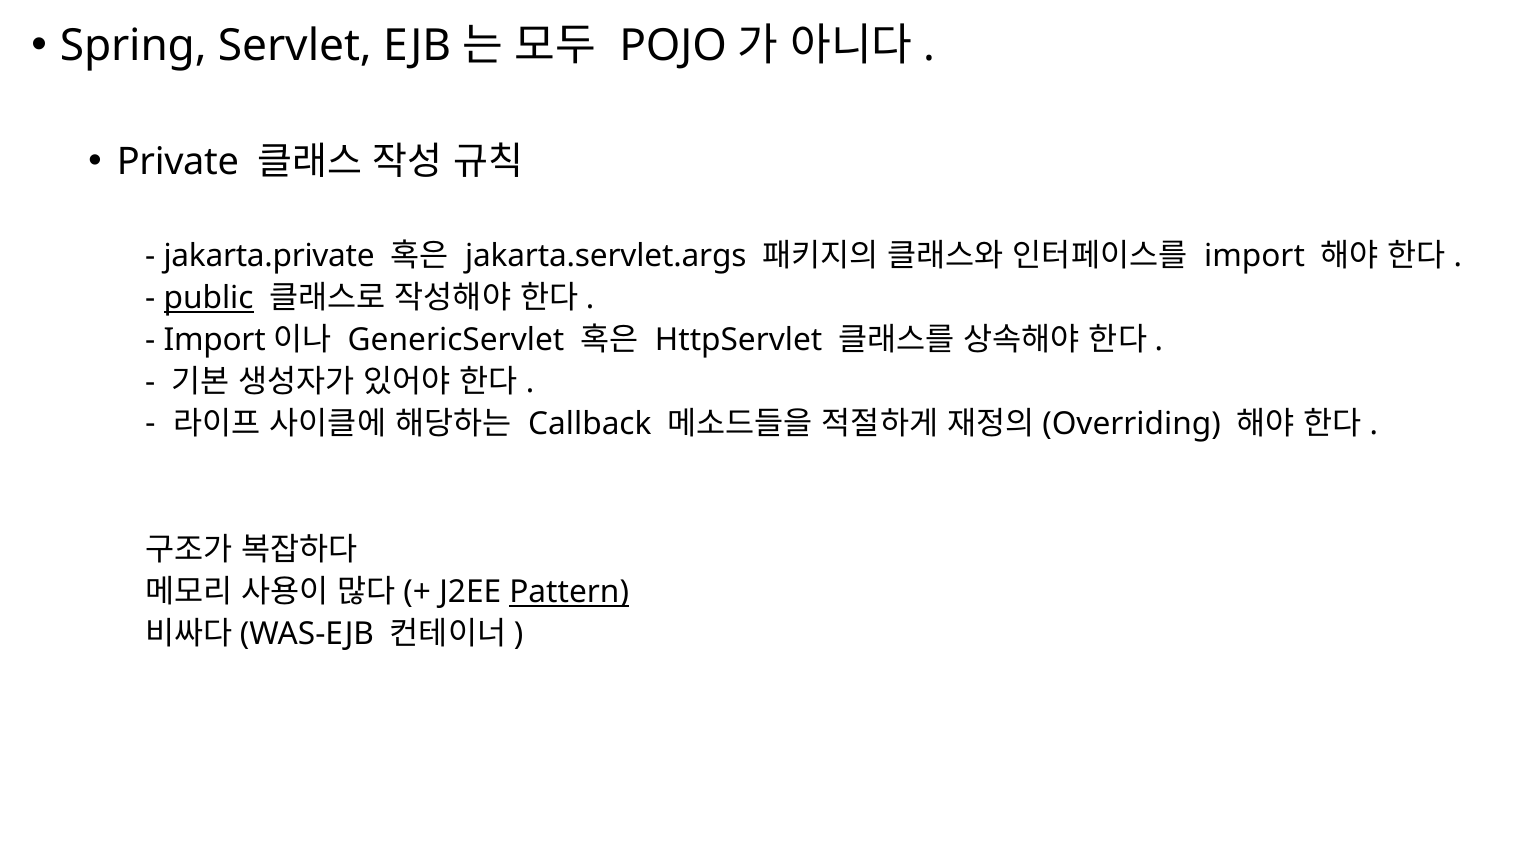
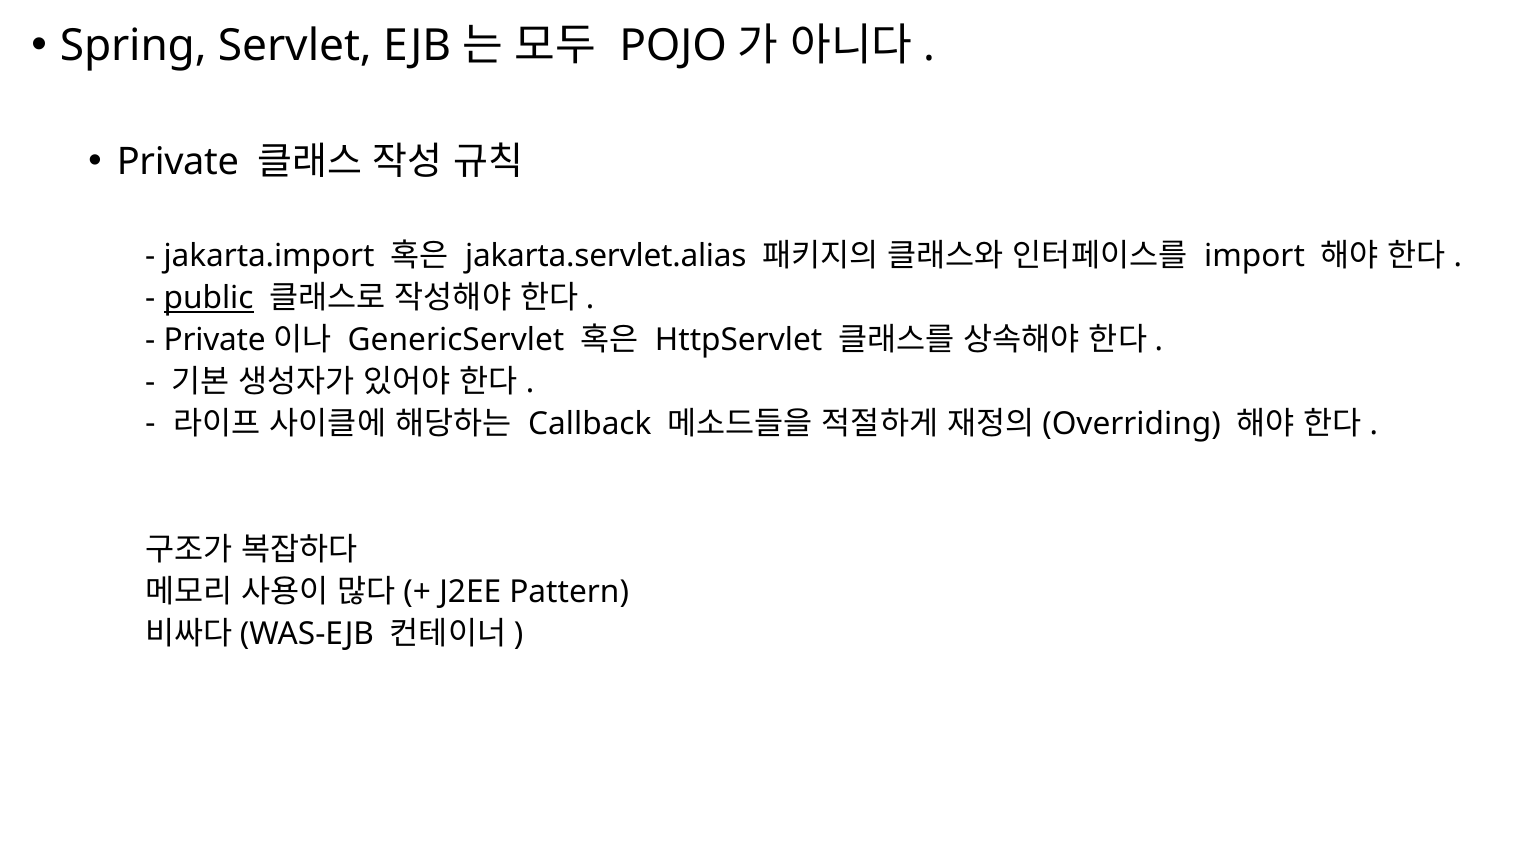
jakarta.private: jakarta.private -> jakarta.import
jakarta.servlet.args: jakarta.servlet.args -> jakarta.servlet.alias
Import at (215, 340): Import -> Private
Pattern underline: present -> none
